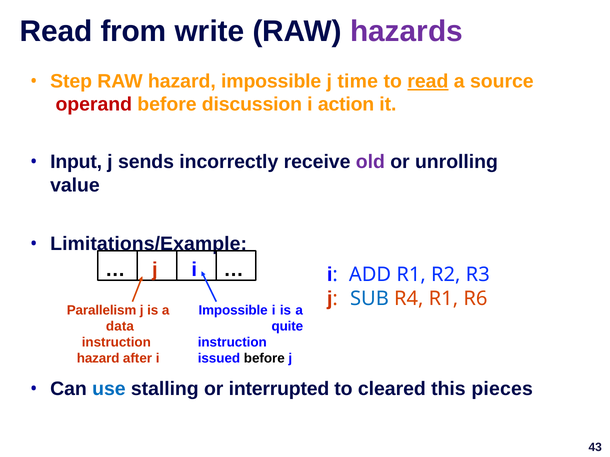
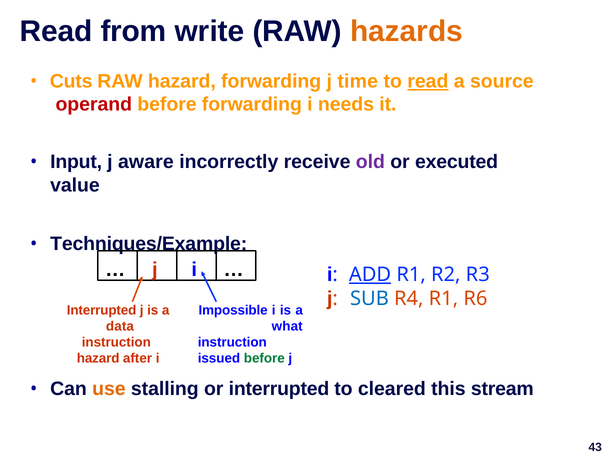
hazards colour: purple -> orange
Step: Step -> Cuts
hazard impossible: impossible -> forwarding
before discussion: discussion -> forwarding
action: action -> needs
sends: sends -> aware
unrolling: unrolling -> executed
Limitations/Example: Limitations/Example -> Techniques/Example
ADD underline: none -> present
Parallelism at (102, 310): Parallelism -> Interrupted
quite: quite -> what
before at (264, 358) colour: black -> green
use colour: blue -> orange
pieces: pieces -> stream
